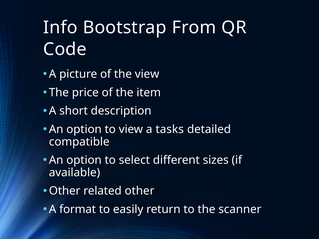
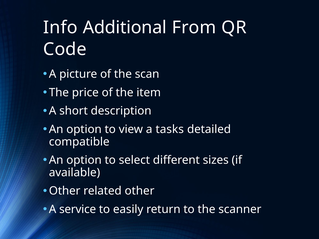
Bootstrap: Bootstrap -> Additional
the view: view -> scan
format: format -> service
